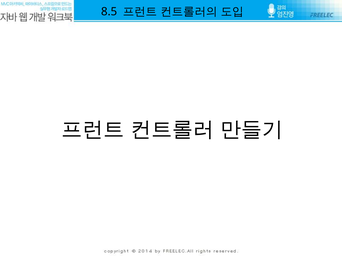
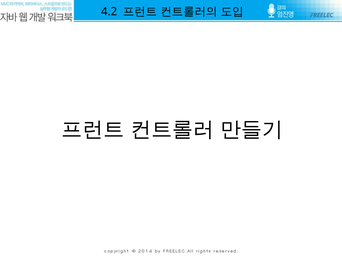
8.5: 8.5 -> 4.2
